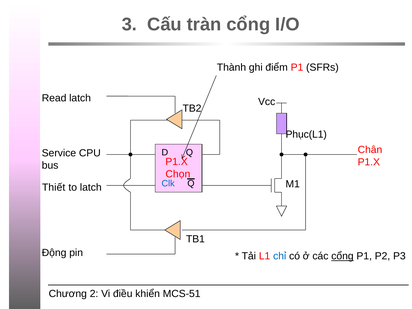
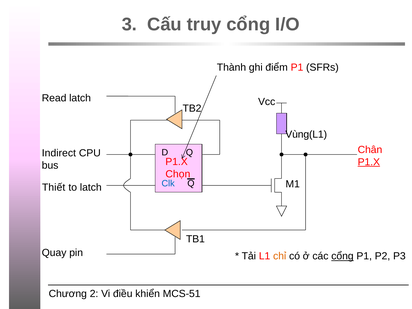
tràn: tràn -> truy
Phục(L1: Phục(L1 -> Vùng(L1
Service: Service -> Indirect
P1.X at (369, 162) underline: none -> present
Động: Động -> Quay
chỉ colour: blue -> orange
